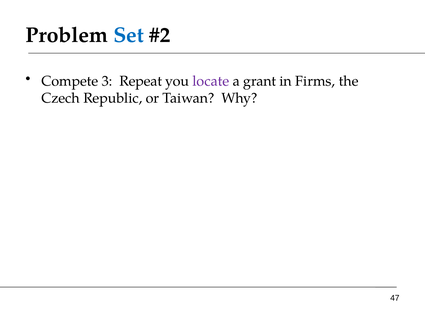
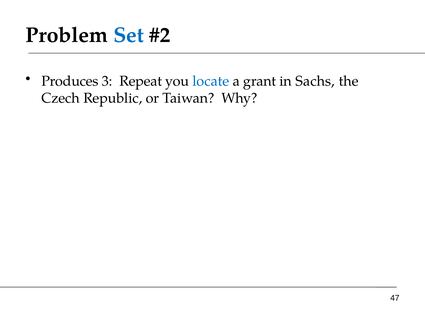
Compete: Compete -> Produces
locate colour: purple -> blue
Firms: Firms -> Sachs
